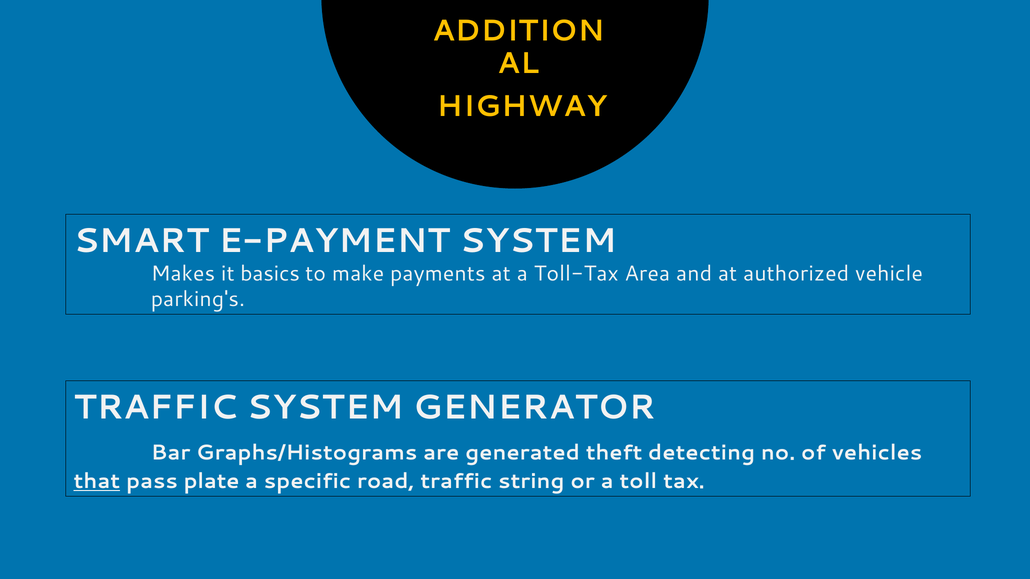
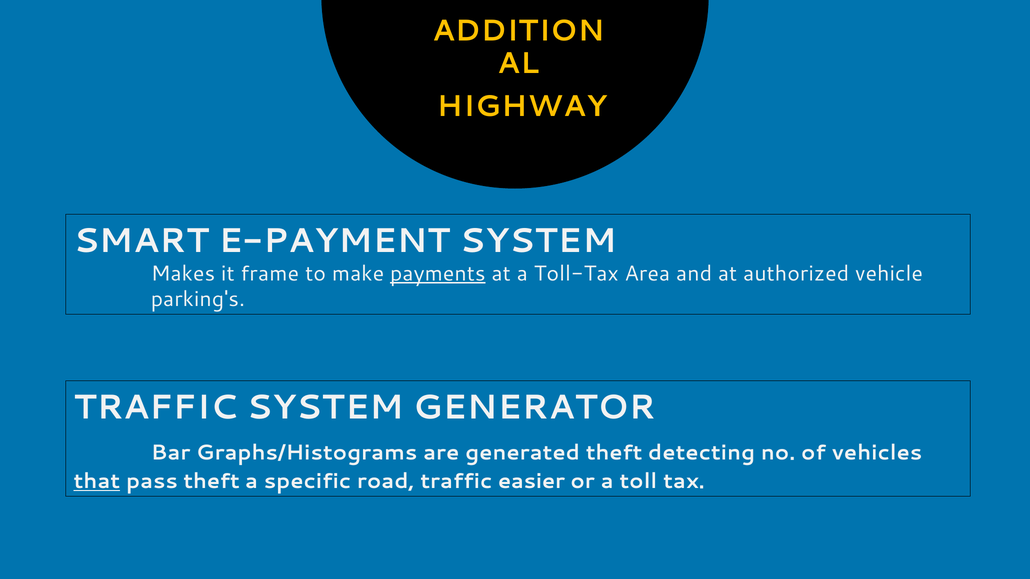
basics: basics -> frame
payments underline: none -> present
pass plate: plate -> theft
string: string -> easier
